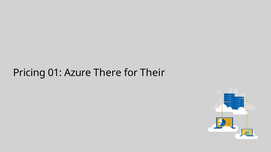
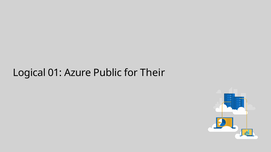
Pricing: Pricing -> Logical
There: There -> Public
